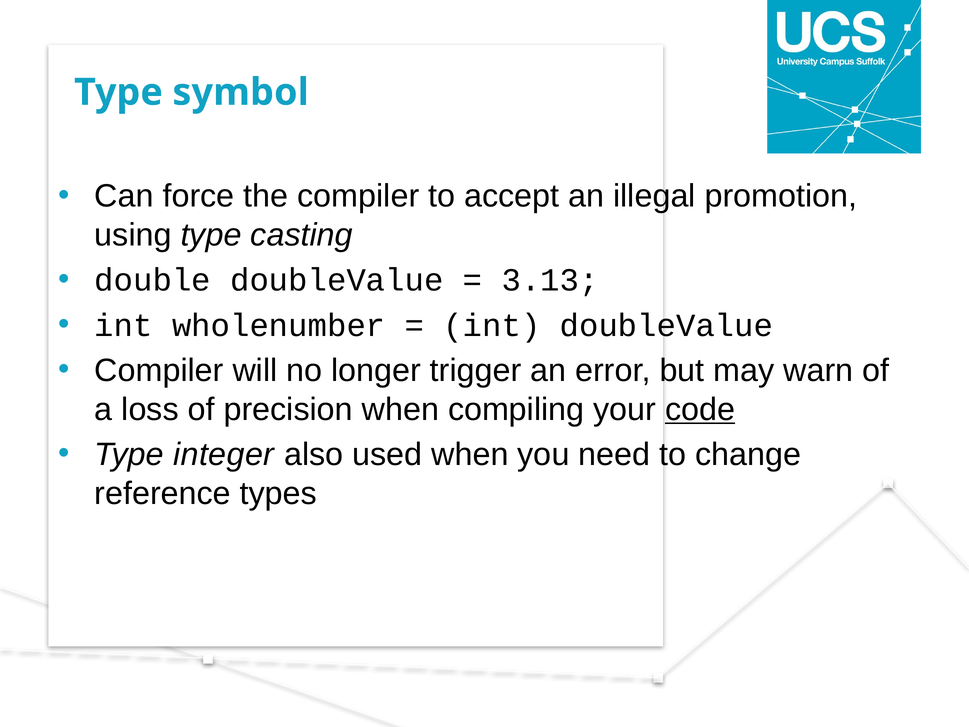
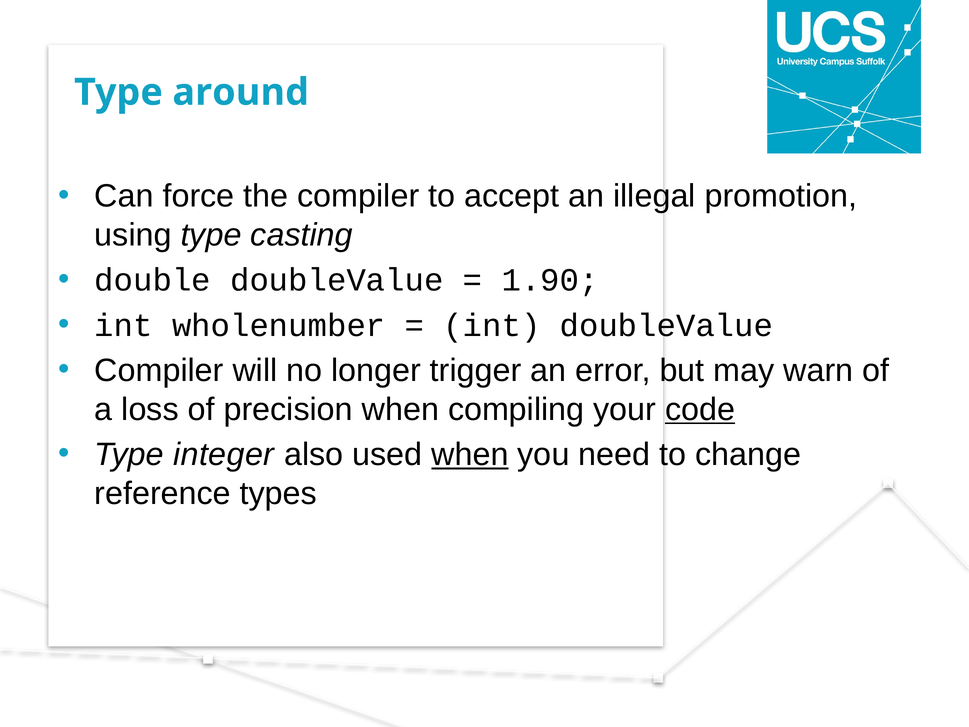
symbol: symbol -> around
3.13: 3.13 -> 1.90
when at (470, 454) underline: none -> present
